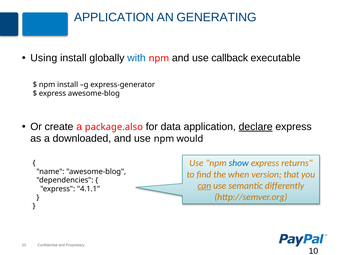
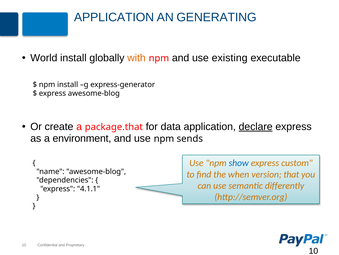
Using: Using -> World
with colour: blue -> orange
callback: callback -> existing
package.also: package.also -> package.that
downloaded: downloaded -> environment
would: would -> sends
returns: returns -> custom
can underline: present -> none
